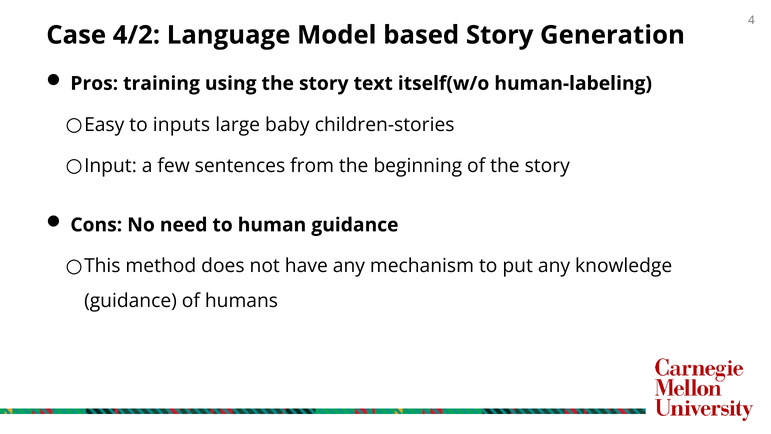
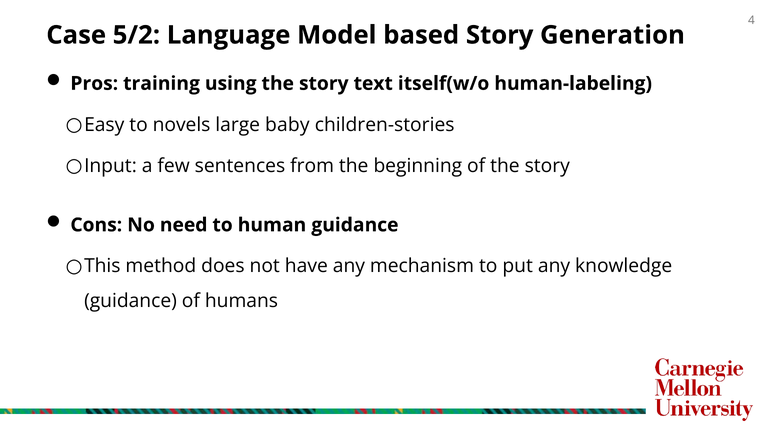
4/2: 4/2 -> 5/2
inputs: inputs -> novels
